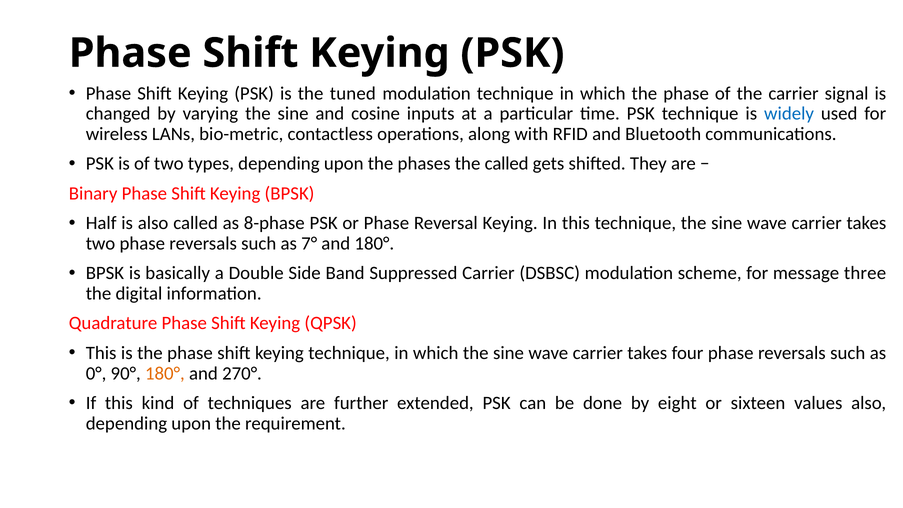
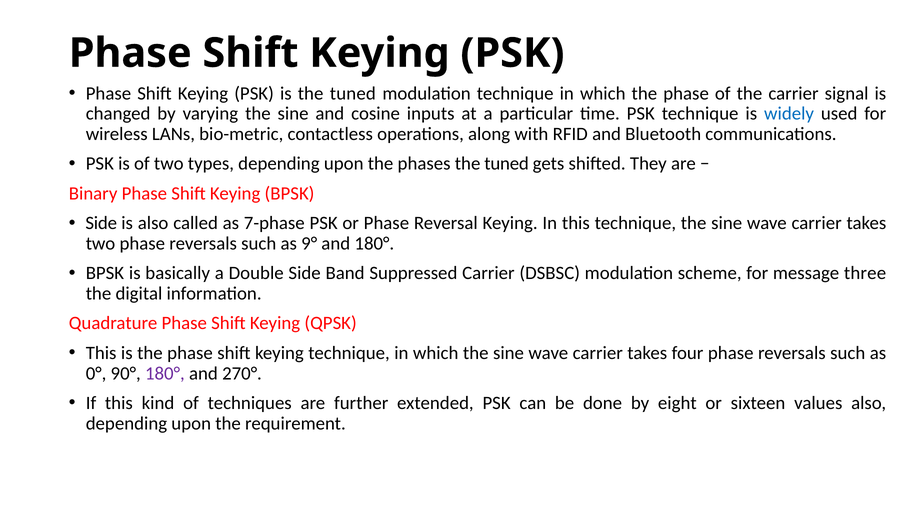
phases the called: called -> tuned
Half at (101, 223): Half -> Side
8-phase: 8-phase -> 7-phase
7°: 7° -> 9°
180° at (165, 373) colour: orange -> purple
